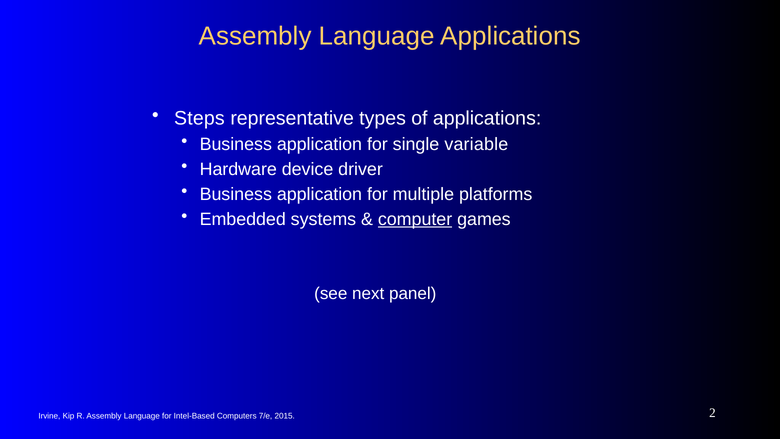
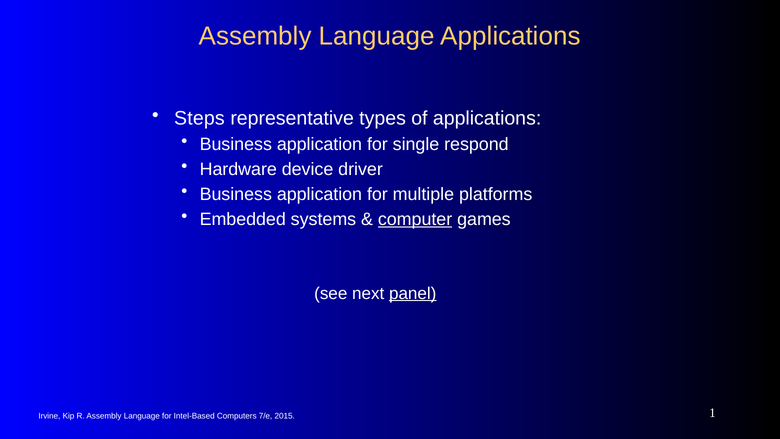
variable: variable -> respond
panel underline: none -> present
2: 2 -> 1
